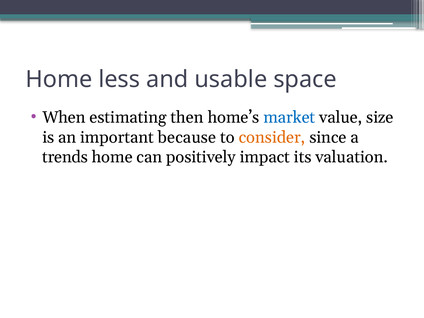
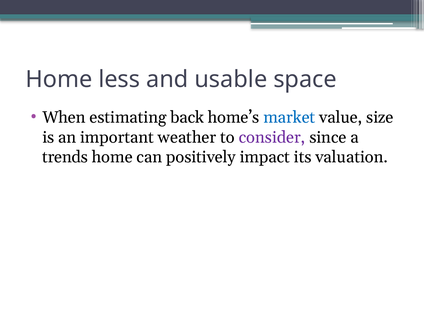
then: then -> back
because: because -> weather
consider colour: orange -> purple
